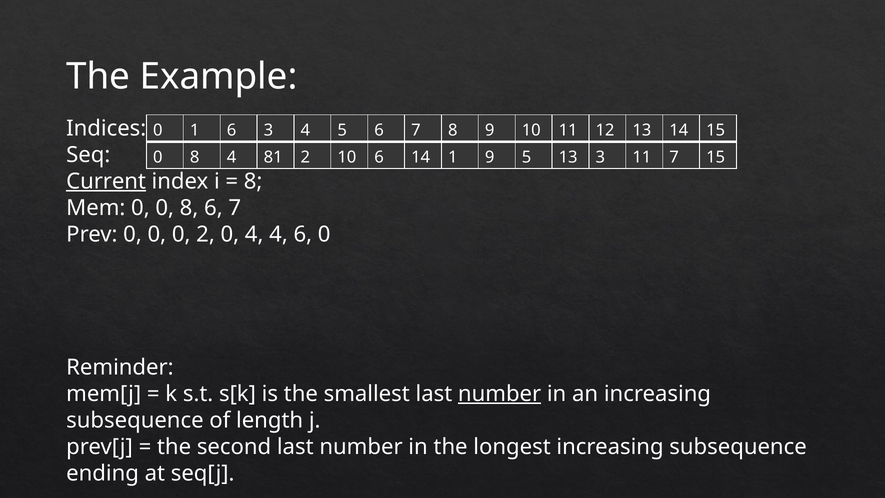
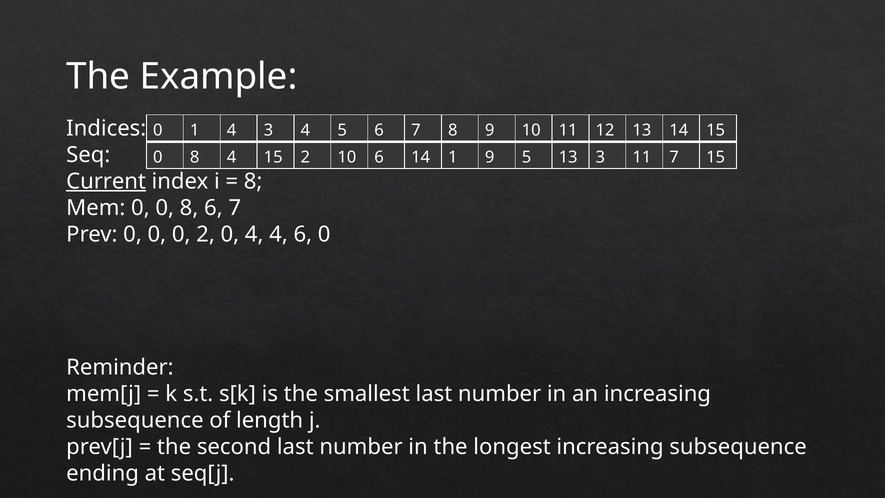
1 6: 6 -> 4
4 81: 81 -> 15
number at (500, 394) underline: present -> none
